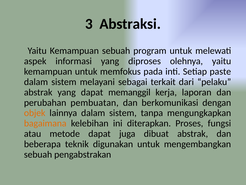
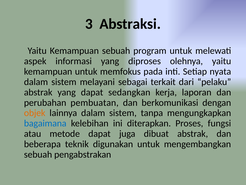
paste: paste -> nyata
memanggil: memanggil -> sedangkan
bagaimana colour: orange -> blue
